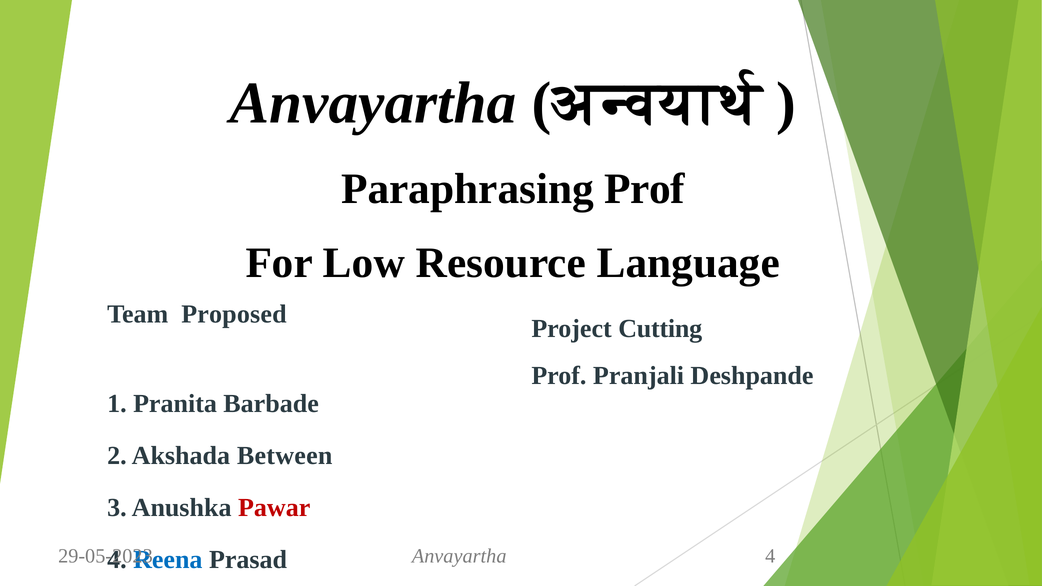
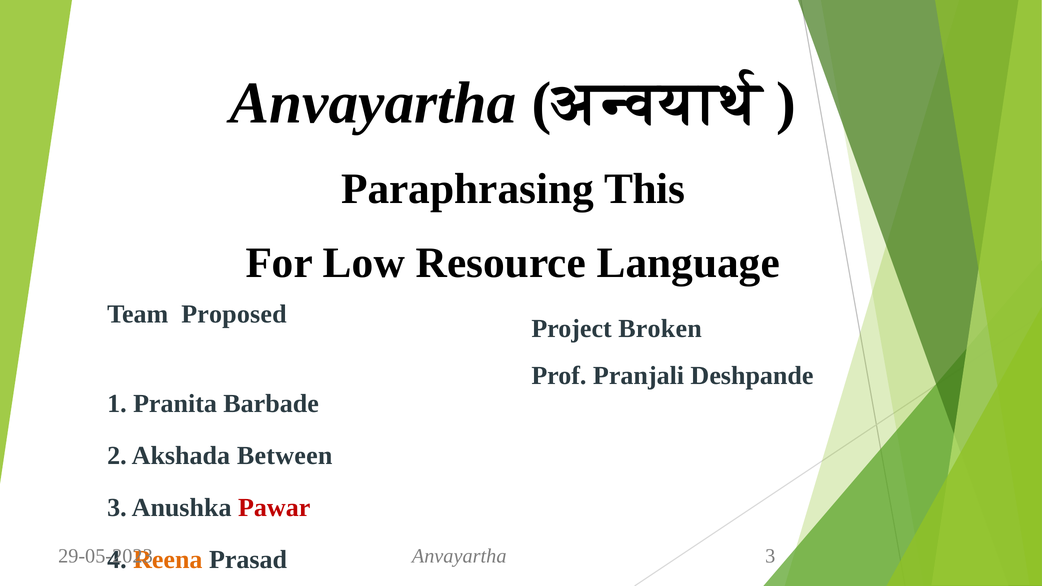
Paraphrasing Prof: Prof -> This
Cutting: Cutting -> Broken
Anvayartha 4: 4 -> 3
Reena colour: blue -> orange
